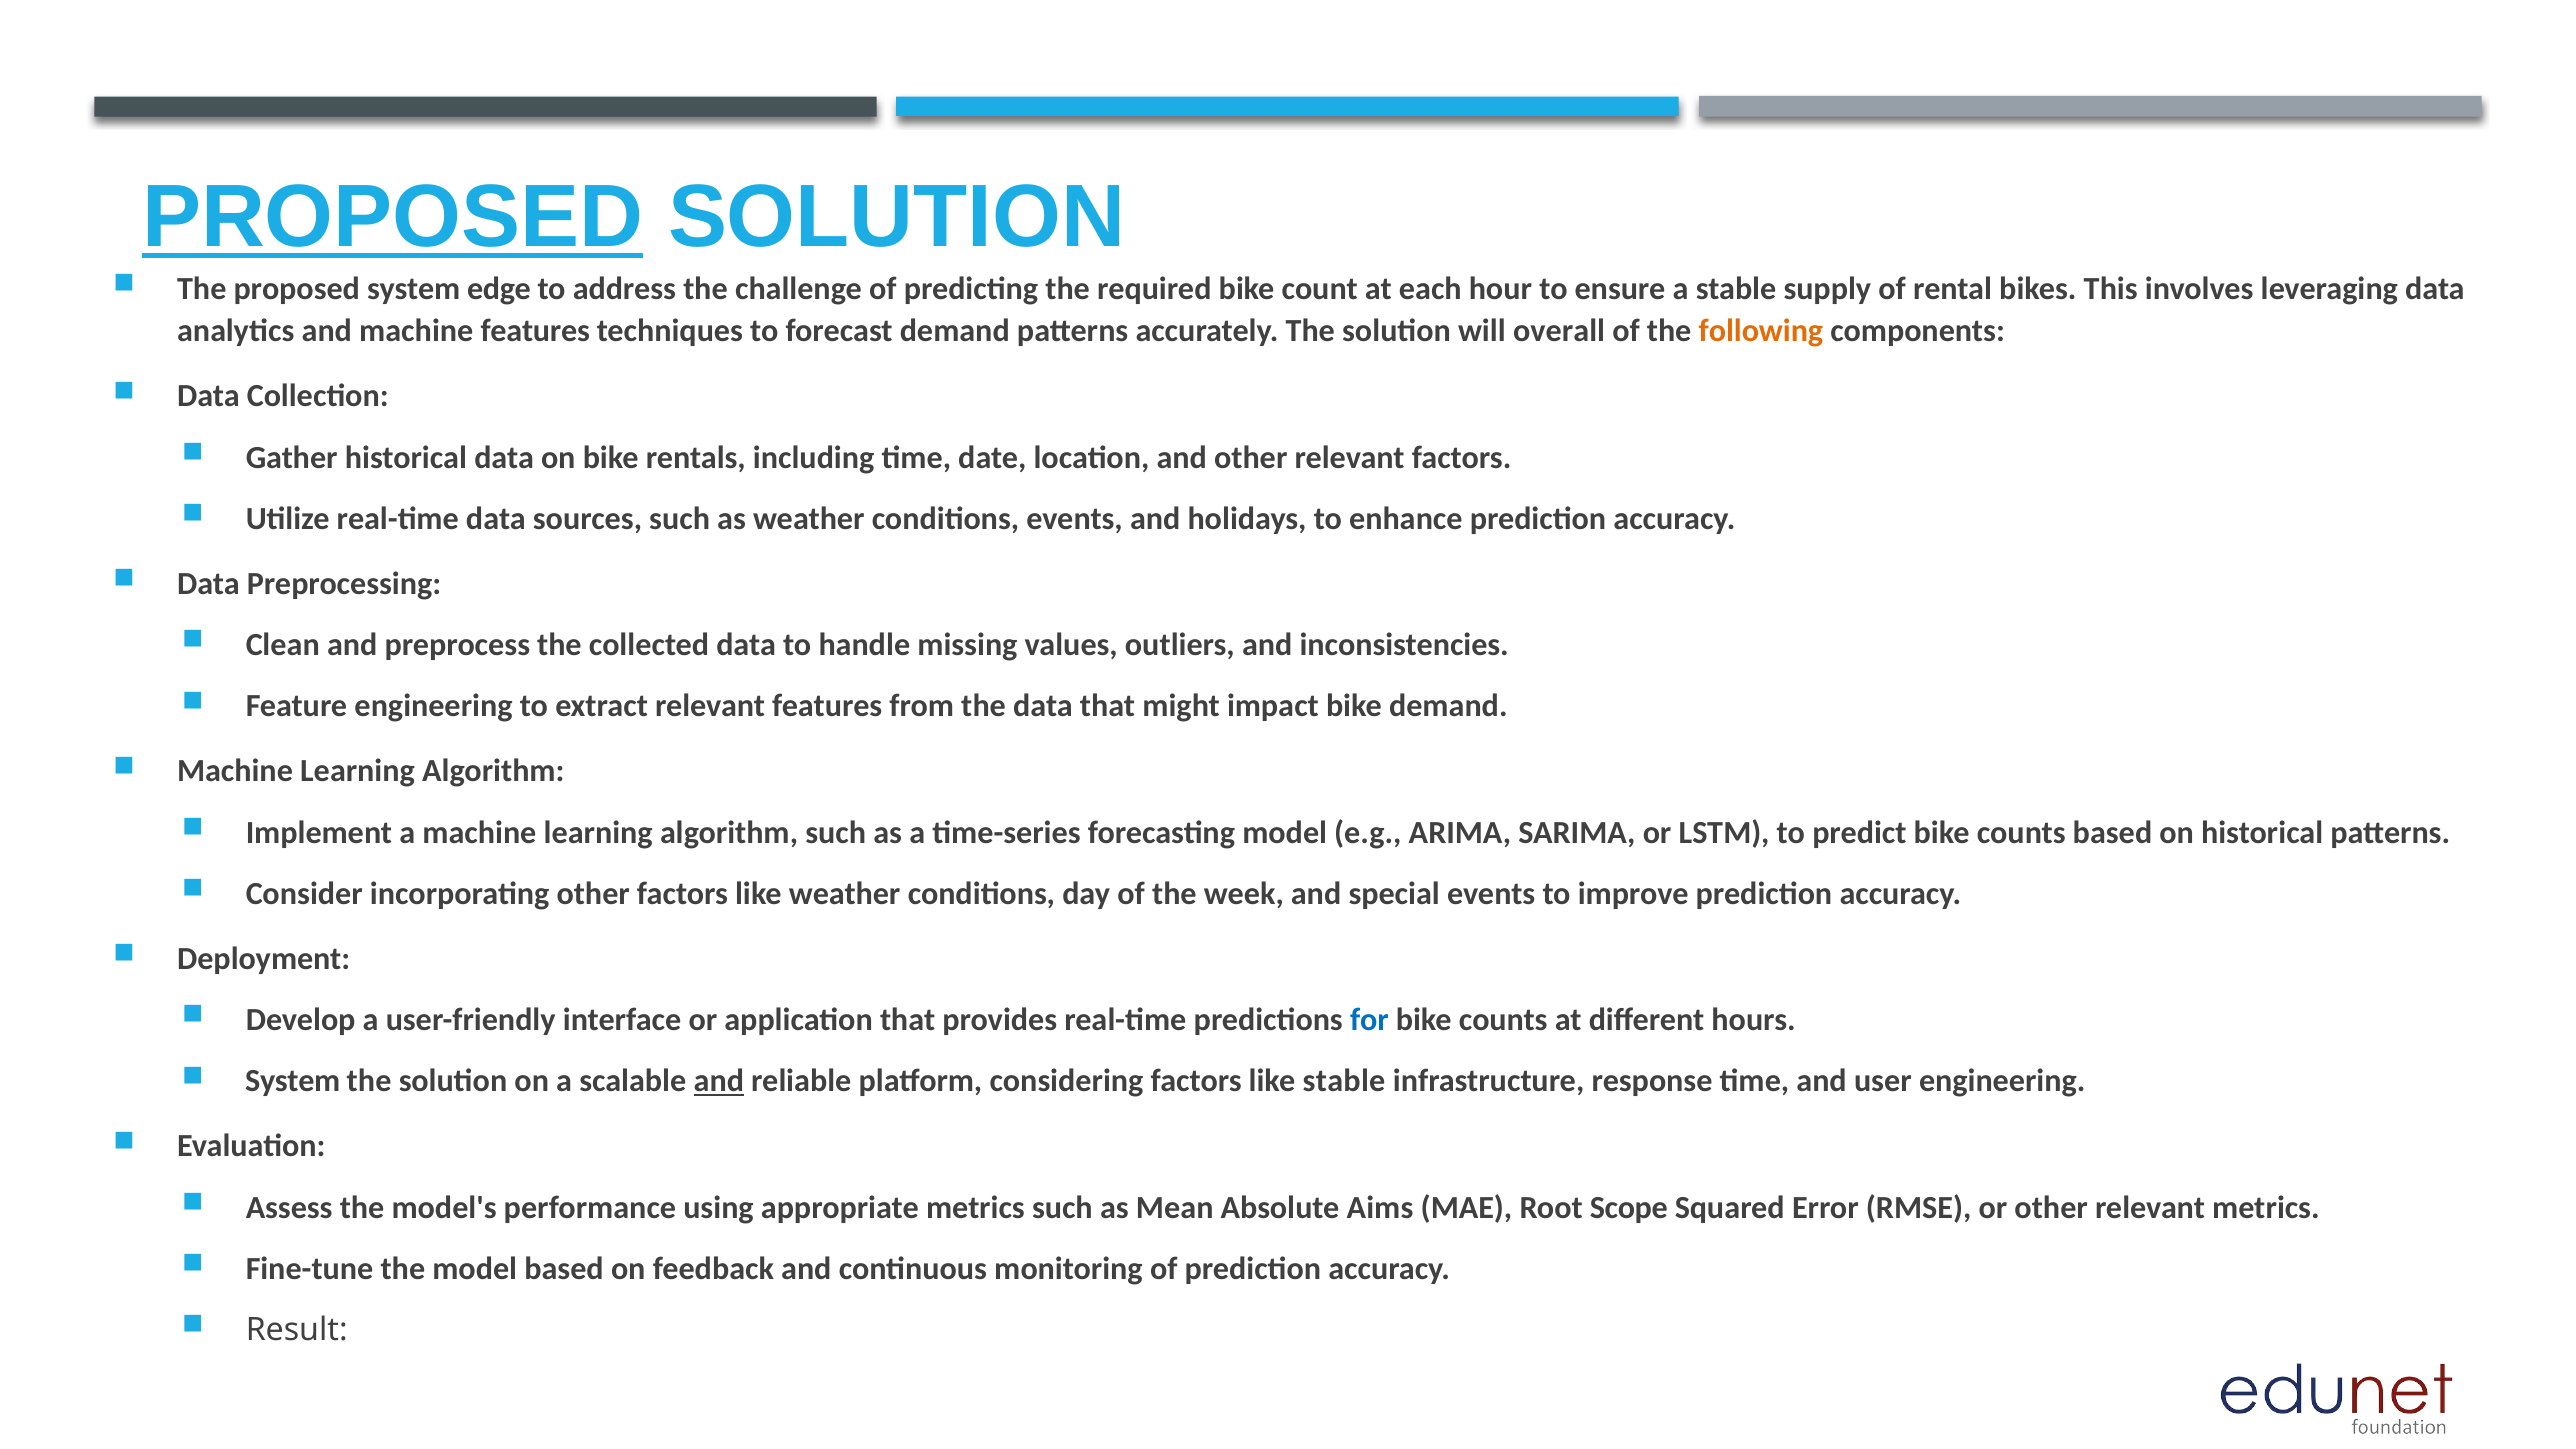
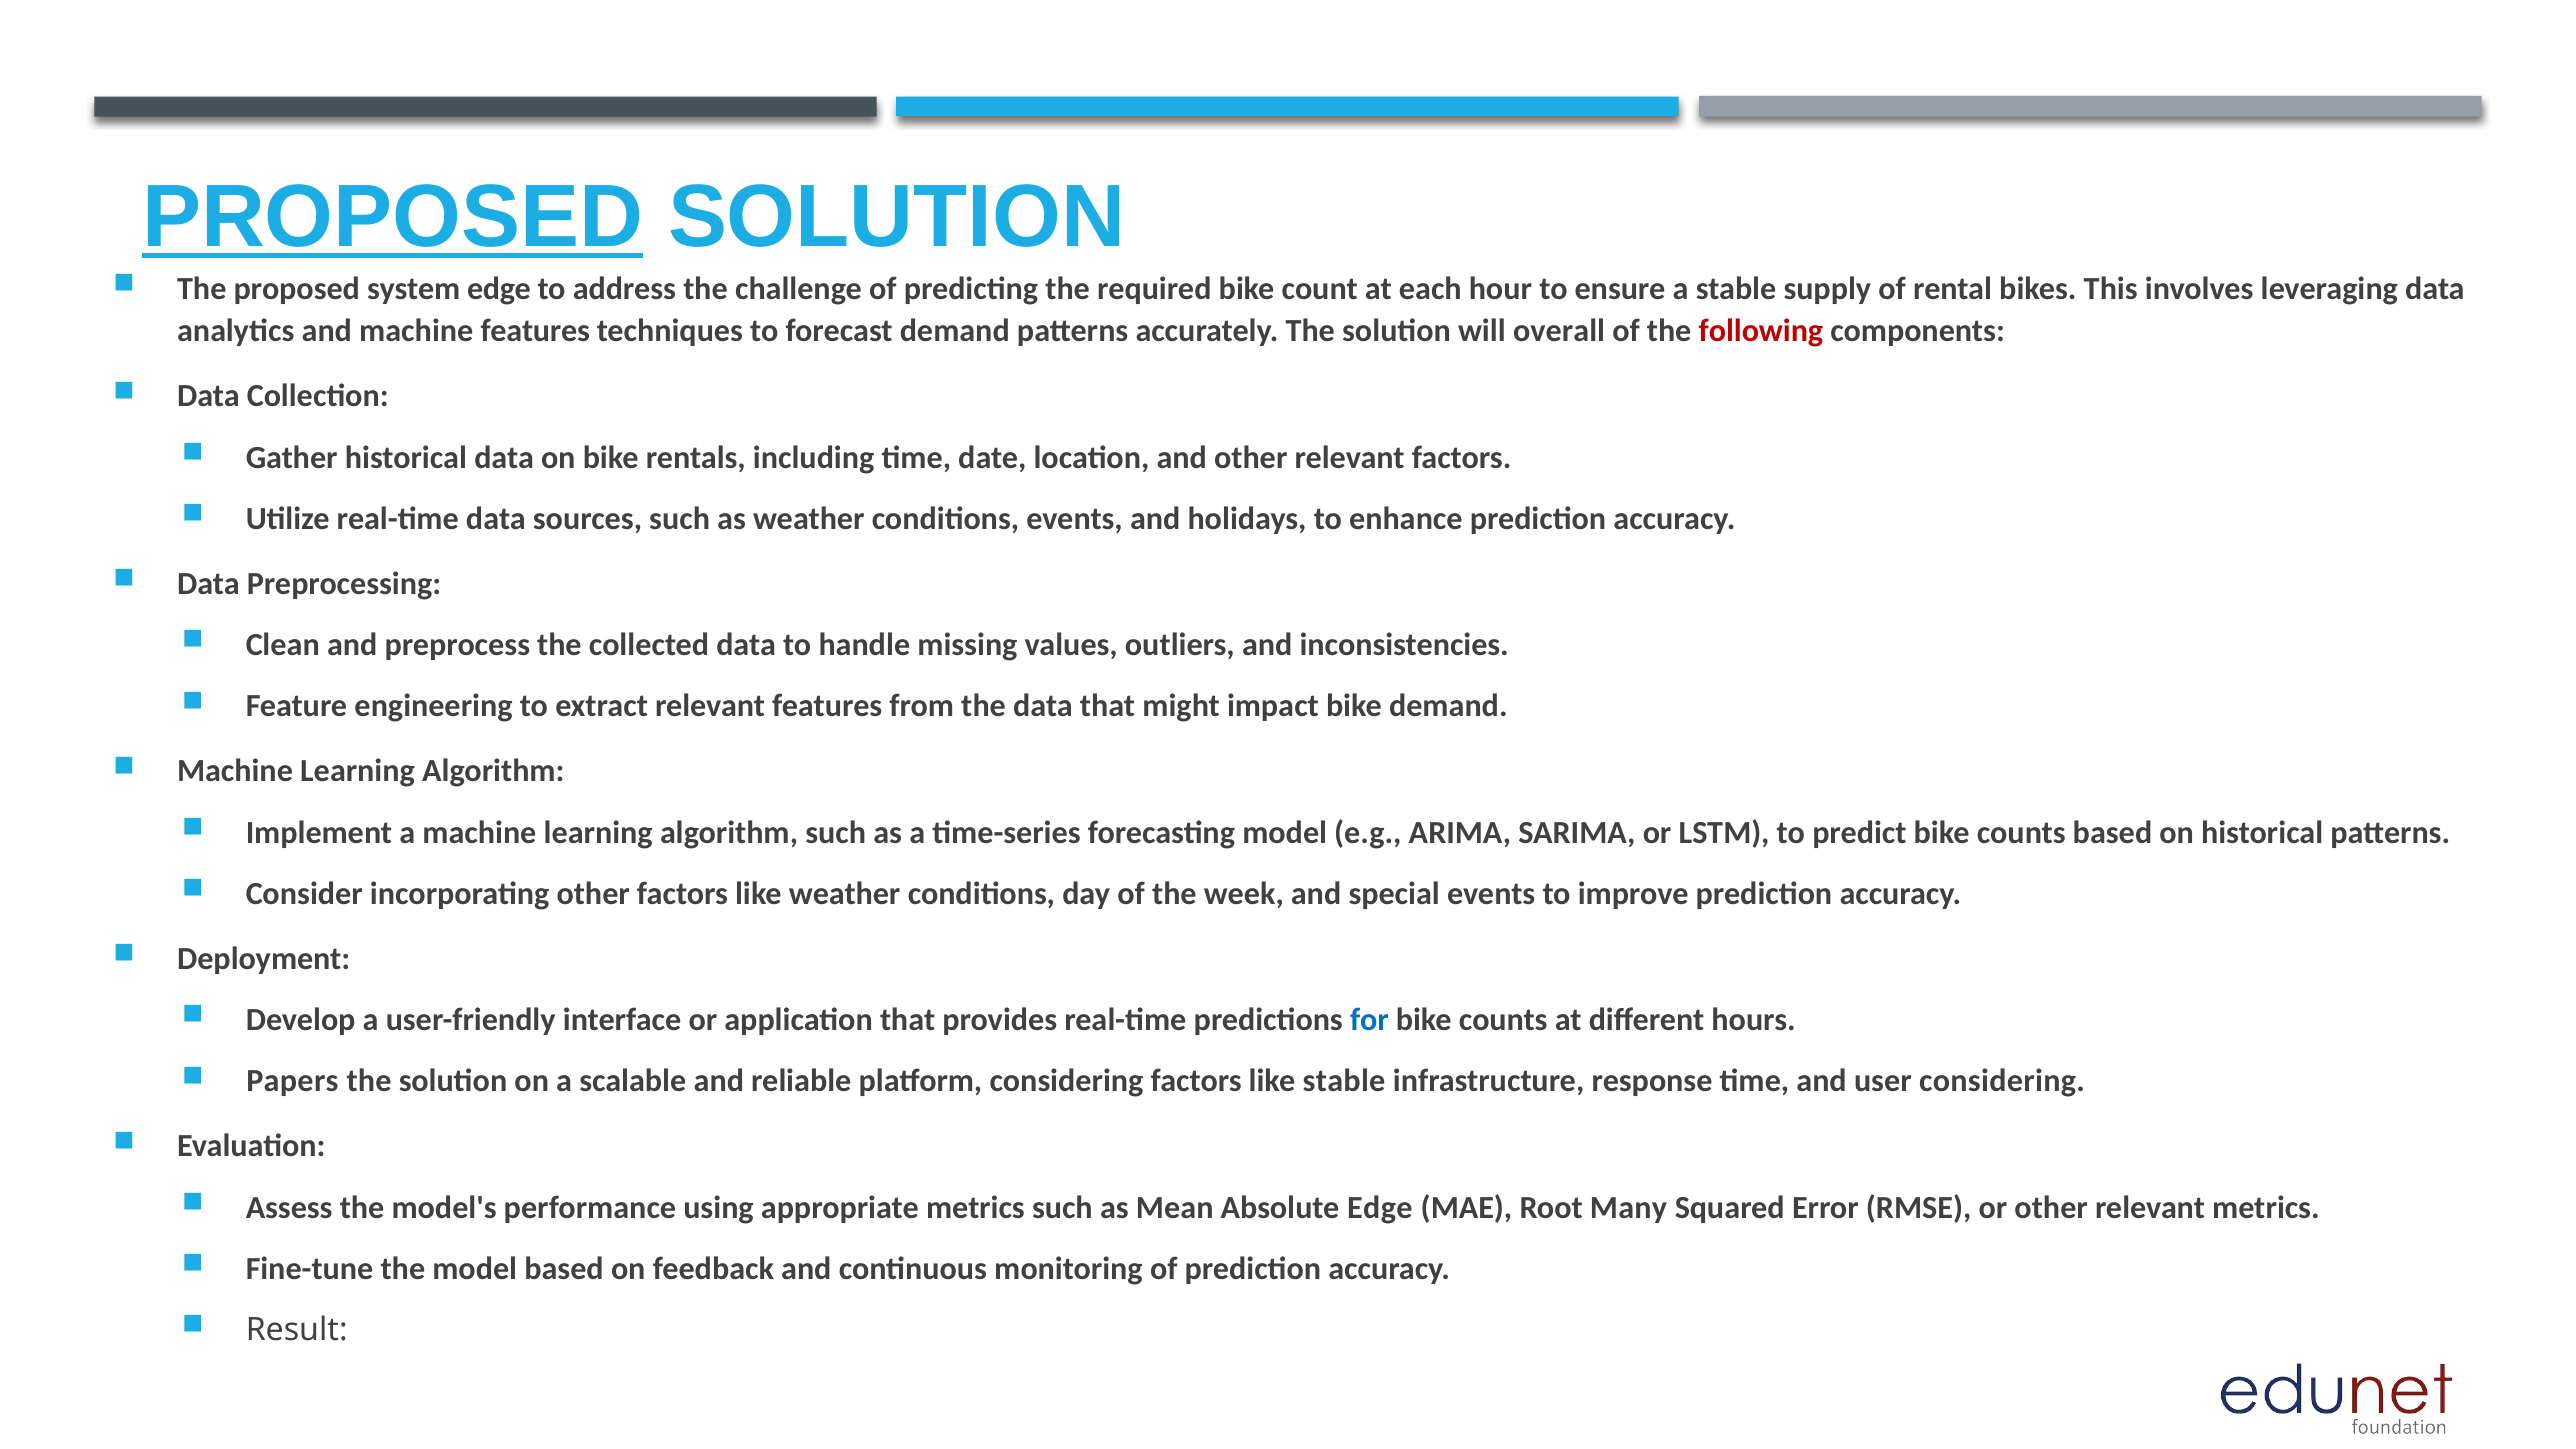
following colour: orange -> red
System at (293, 1081): System -> Papers
and at (719, 1081) underline: present -> none
user engineering: engineering -> considering
Absolute Aims: Aims -> Edge
Scope: Scope -> Many
